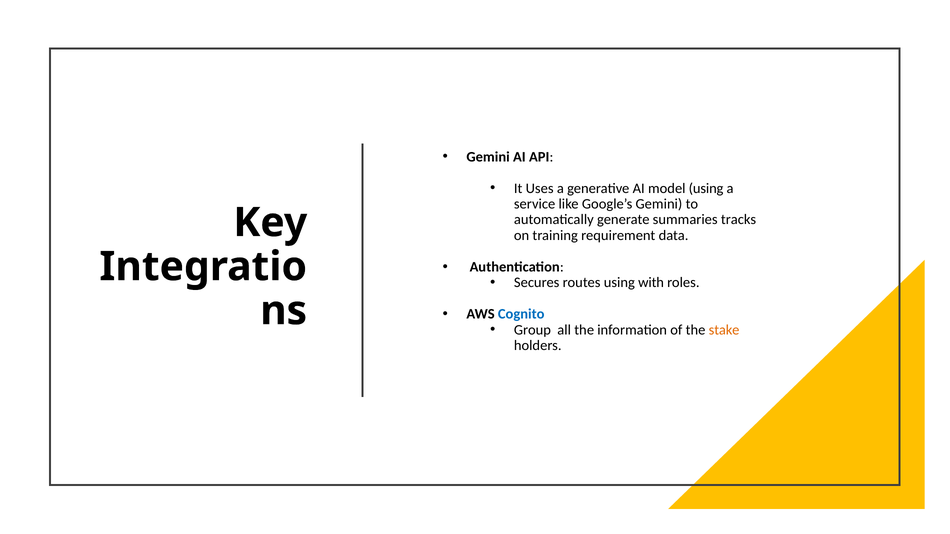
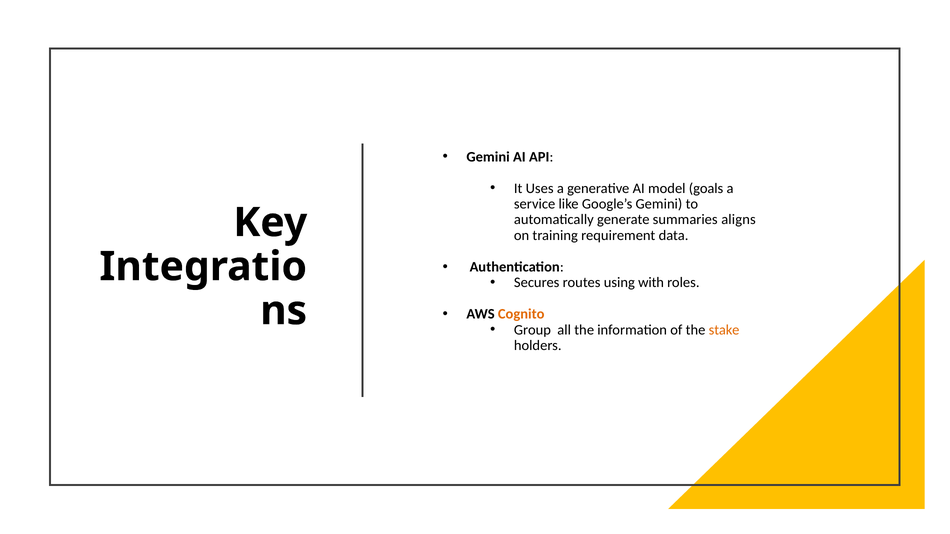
model using: using -> goals
tracks: tracks -> aligns
Cognito colour: blue -> orange
